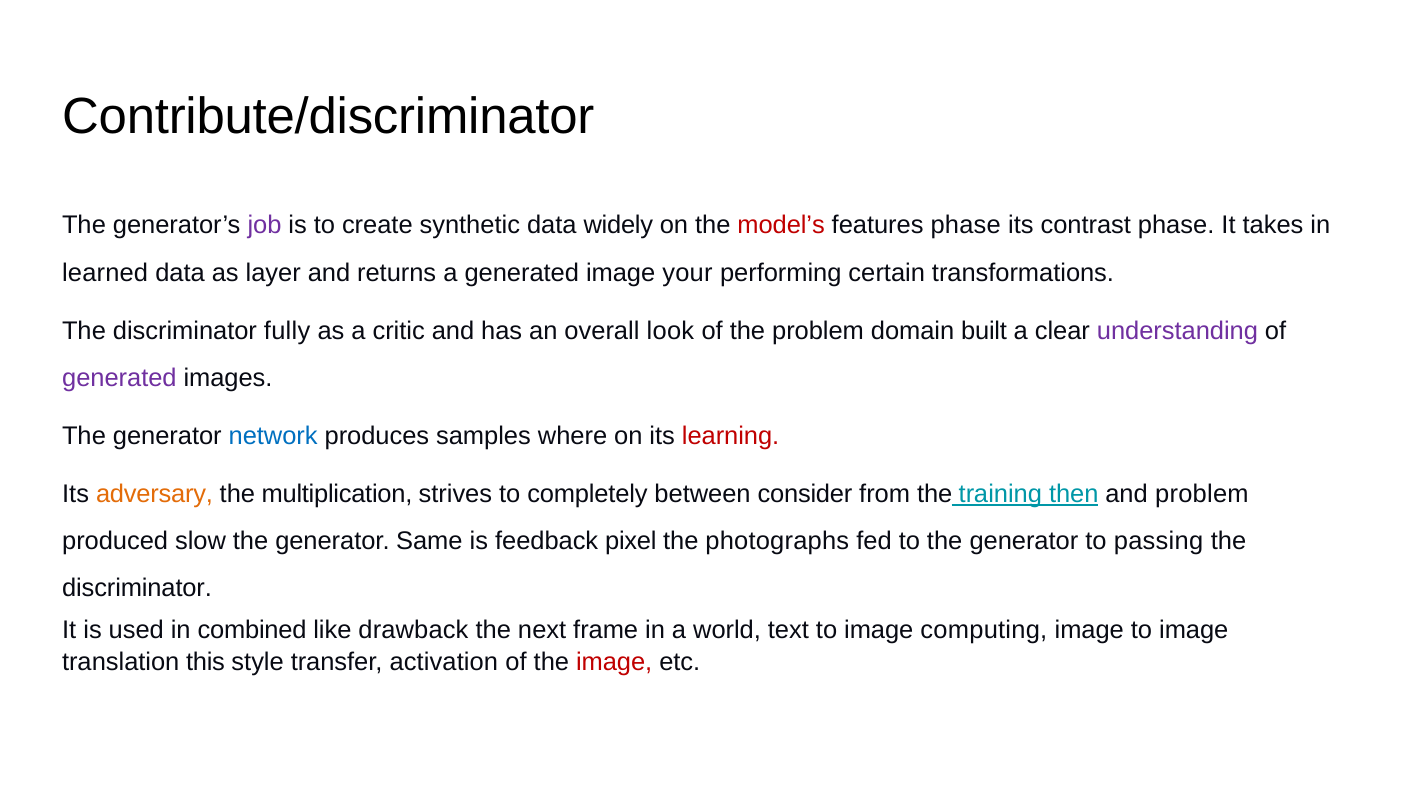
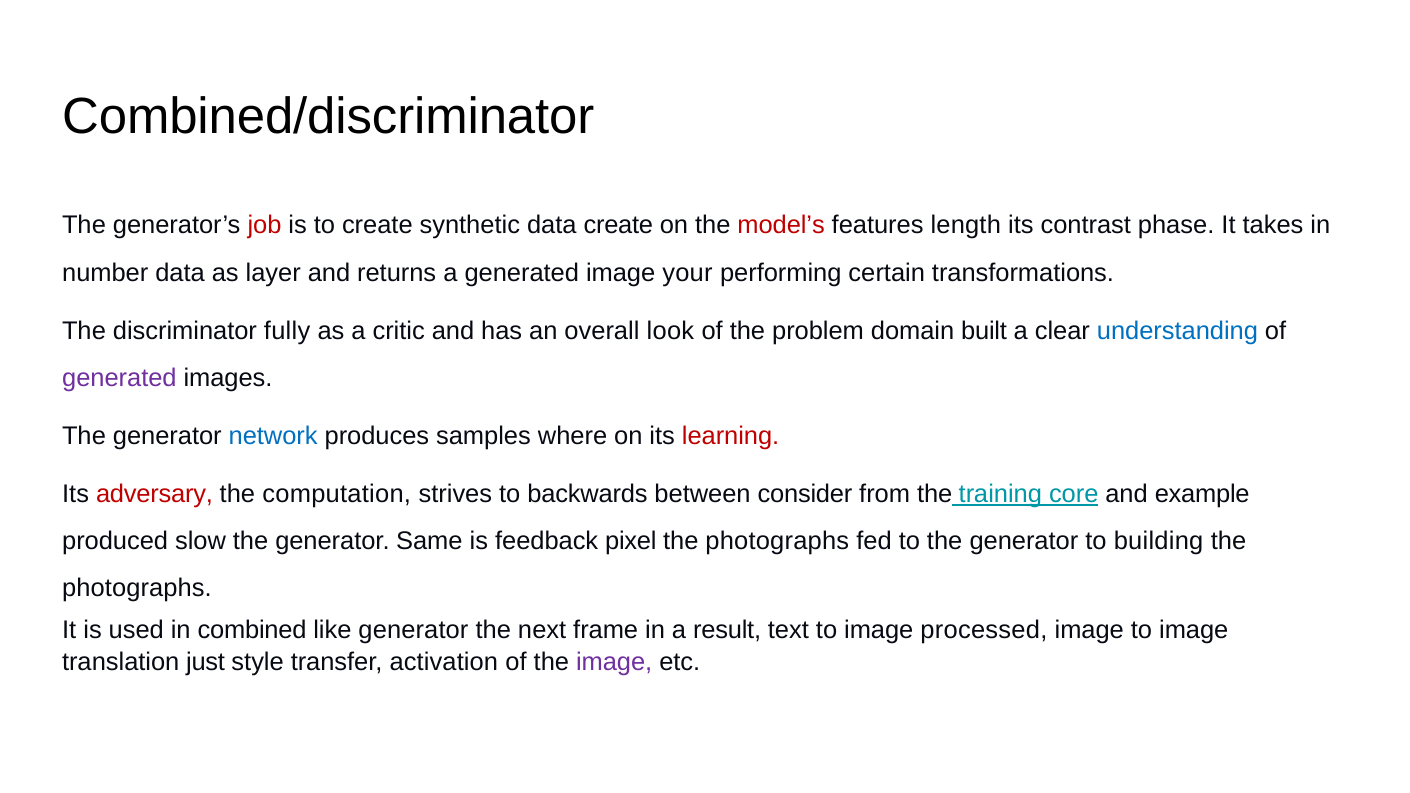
Contribute/discriminator: Contribute/discriminator -> Combined/discriminator
job colour: purple -> red
data widely: widely -> create
features phase: phase -> length
learned: learned -> number
understanding colour: purple -> blue
adversary colour: orange -> red
multiplication: multiplication -> computation
completely: completely -> backwards
then: then -> core
and problem: problem -> example
passing: passing -> building
discriminator at (137, 588): discriminator -> photographs
like drawback: drawback -> generator
world: world -> result
computing: computing -> processed
this: this -> just
image at (614, 662) colour: red -> purple
